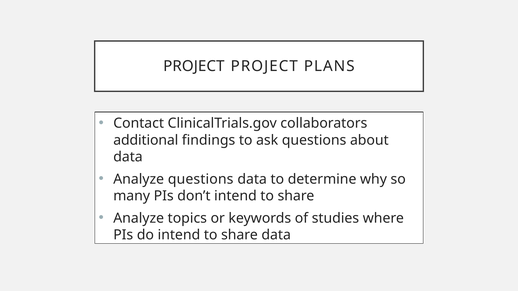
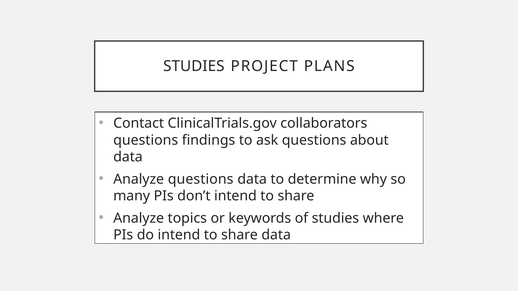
PROJECT at (194, 66): PROJECT -> STUDIES
additional at (146, 140): additional -> questions
